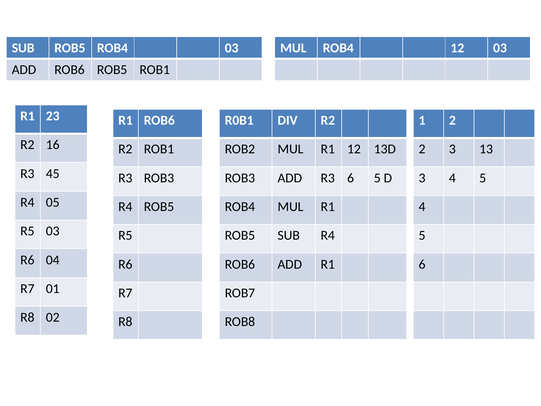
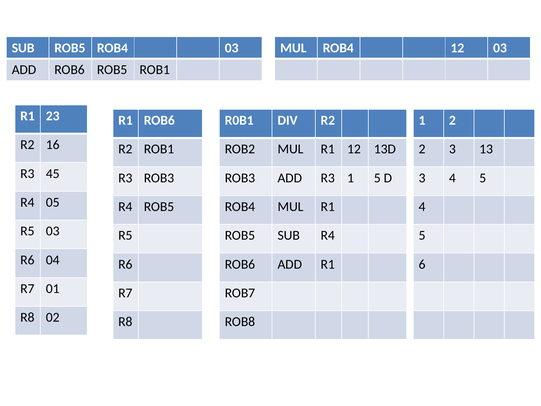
R3 6: 6 -> 1
